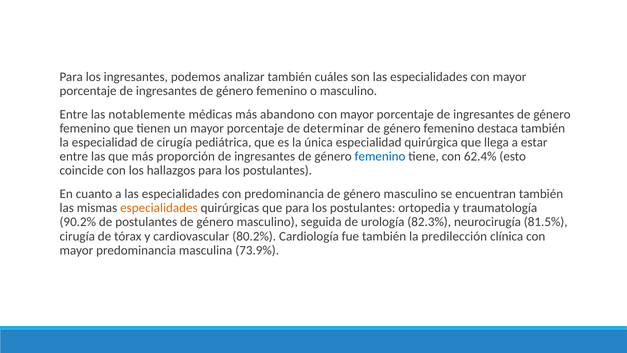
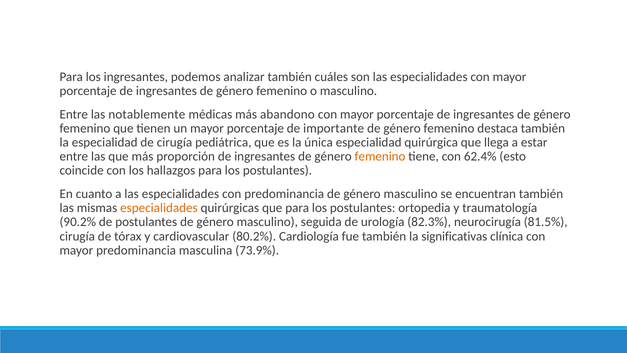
determinar: determinar -> importante
femenino at (380, 156) colour: blue -> orange
predilección: predilección -> significativas
